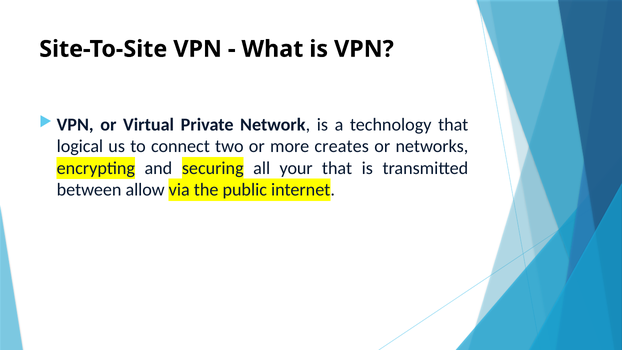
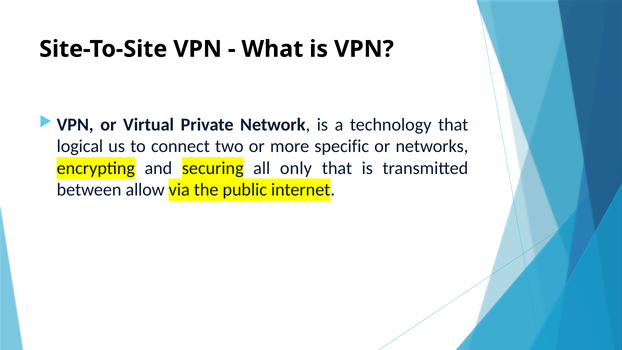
creates: creates -> specific
your: your -> only
